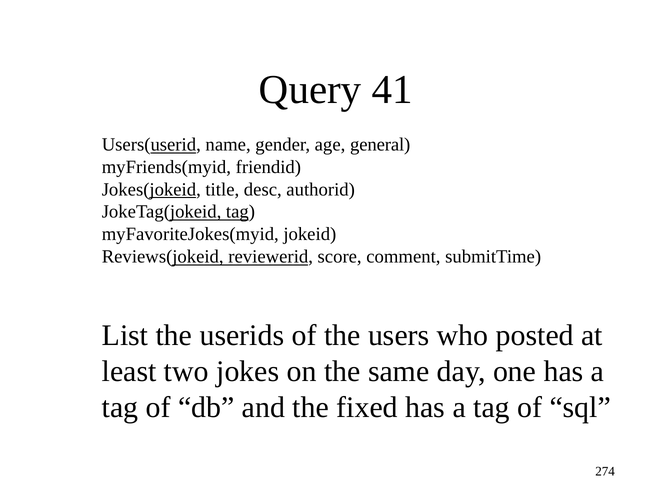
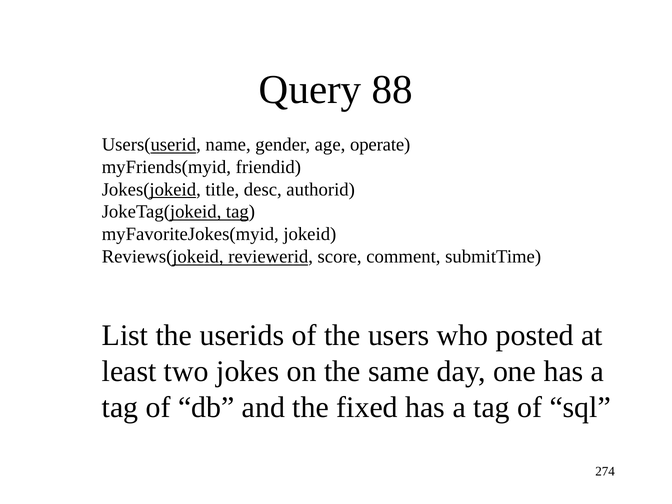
41: 41 -> 88
general: general -> operate
